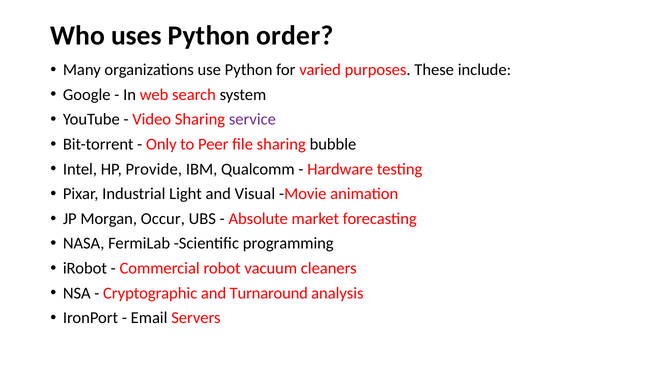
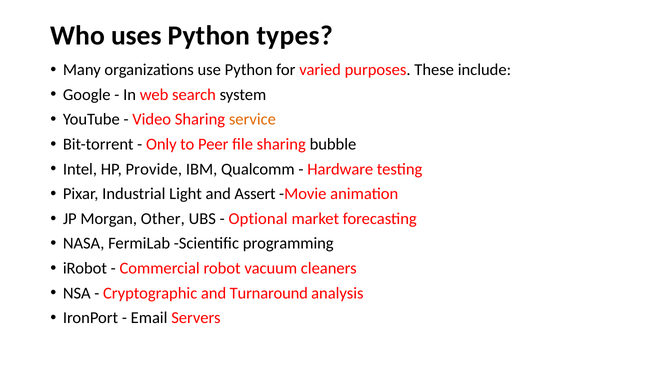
order: order -> types
service colour: purple -> orange
Visual: Visual -> Assert
Occur: Occur -> Other
Absolute: Absolute -> Optional
